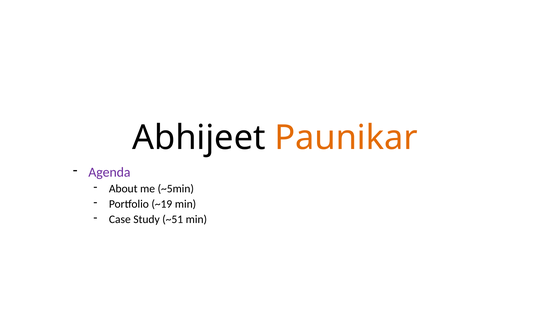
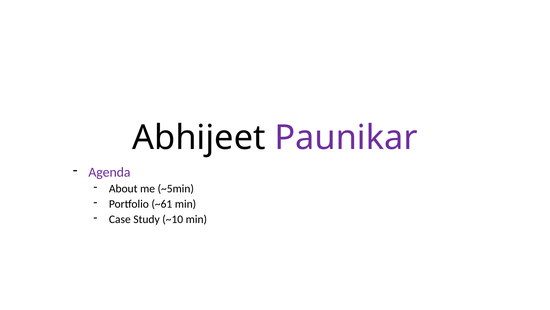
Paunikar colour: orange -> purple
~19: ~19 -> ~61
~51: ~51 -> ~10
